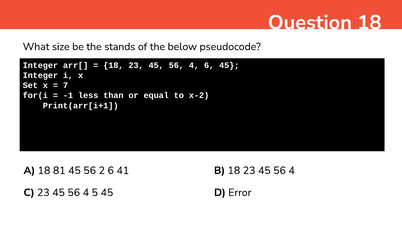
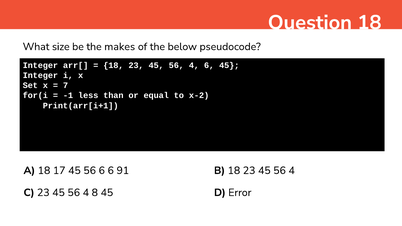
stands: stands -> makes
81: 81 -> 17
56 2: 2 -> 6
41: 41 -> 91
5: 5 -> 8
